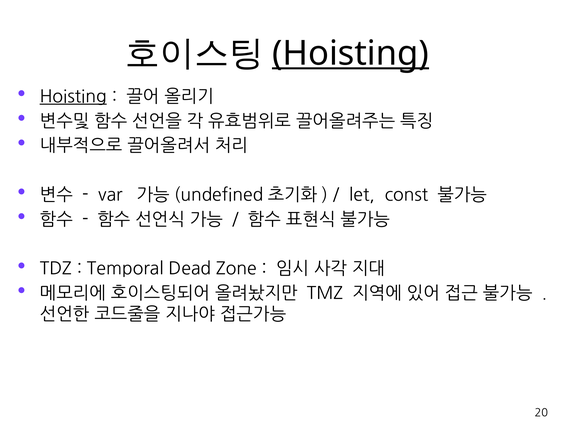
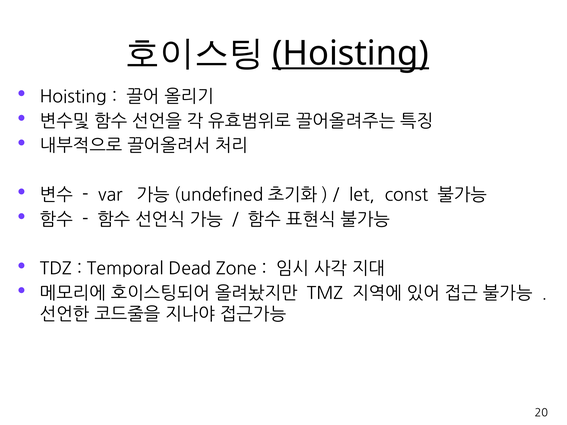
Hoisting at (73, 97) underline: present -> none
